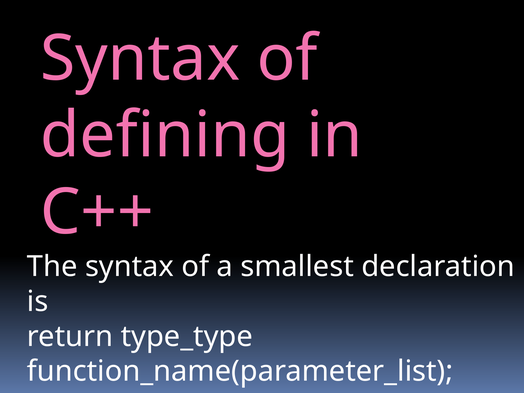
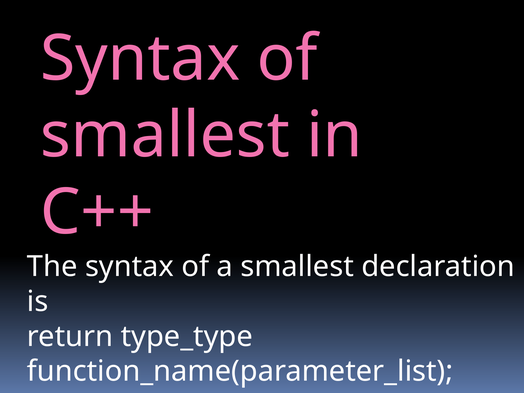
defining at (165, 135): defining -> smallest
